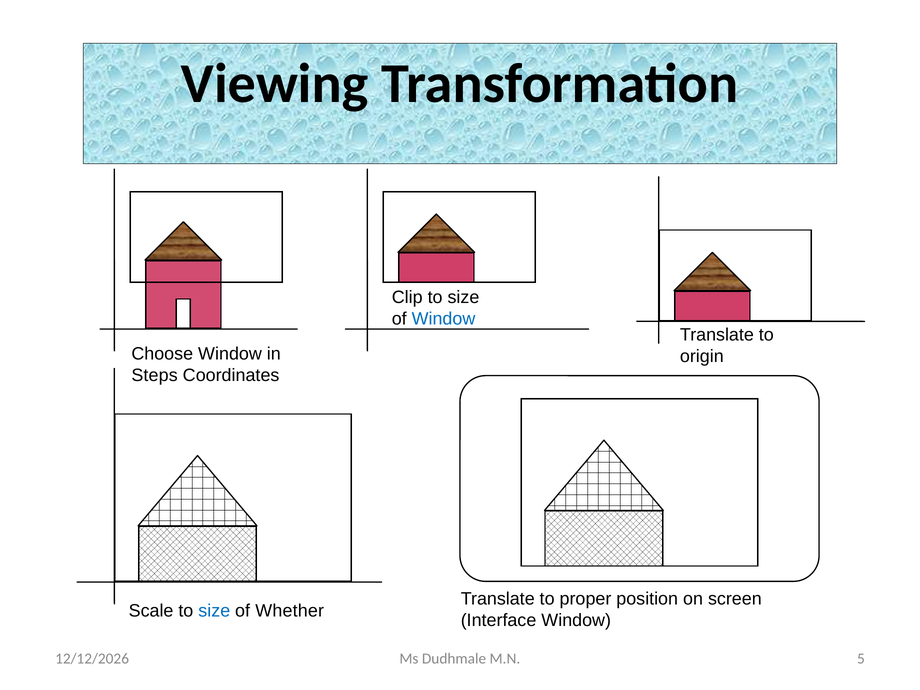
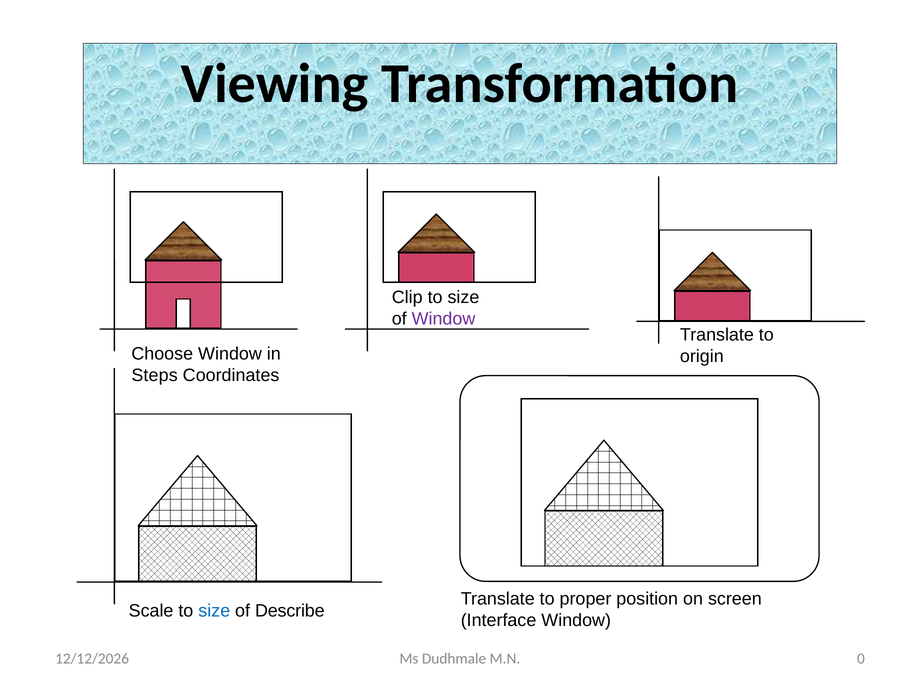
Window at (443, 319) colour: blue -> purple
Whether: Whether -> Describe
5: 5 -> 0
